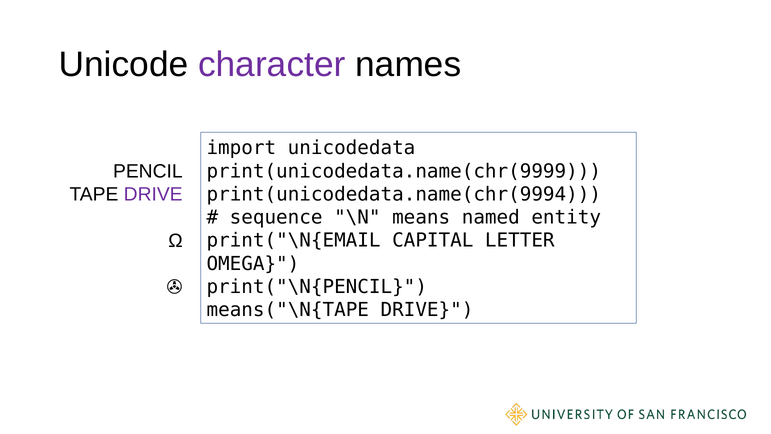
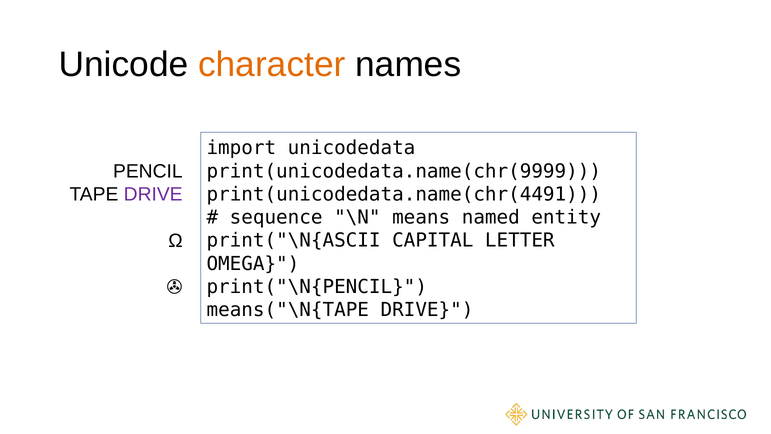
character colour: purple -> orange
print(unicodedata.name(chr(9994: print(unicodedata.name(chr(9994 -> print(unicodedata.name(chr(4491
print("\N{EMAIL: print("\N{EMAIL -> print("\N{ASCII
